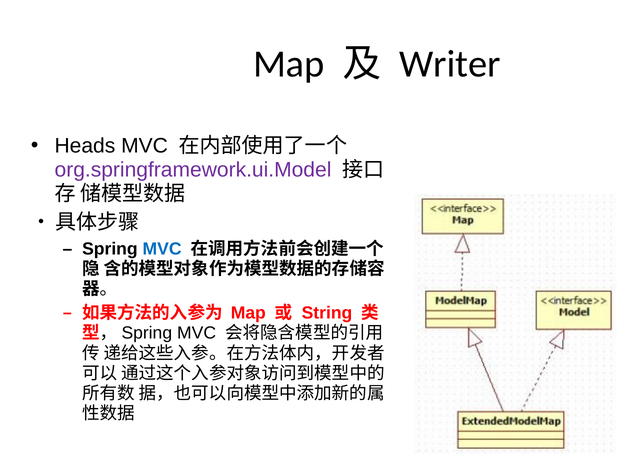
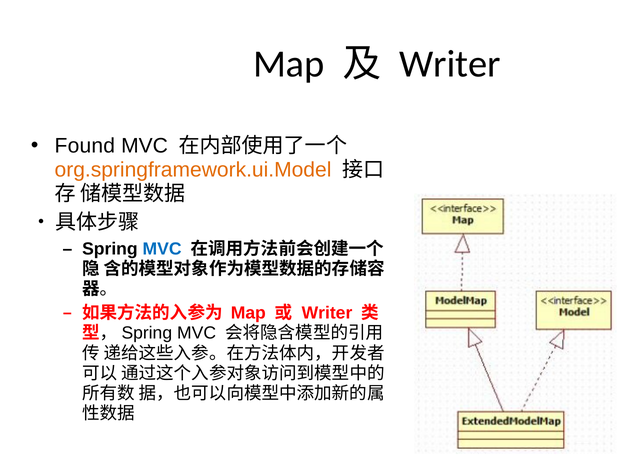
Heads: Heads -> Found
org.springframework.ui.Model colour: purple -> orange
String at (327, 313): String -> Writer
